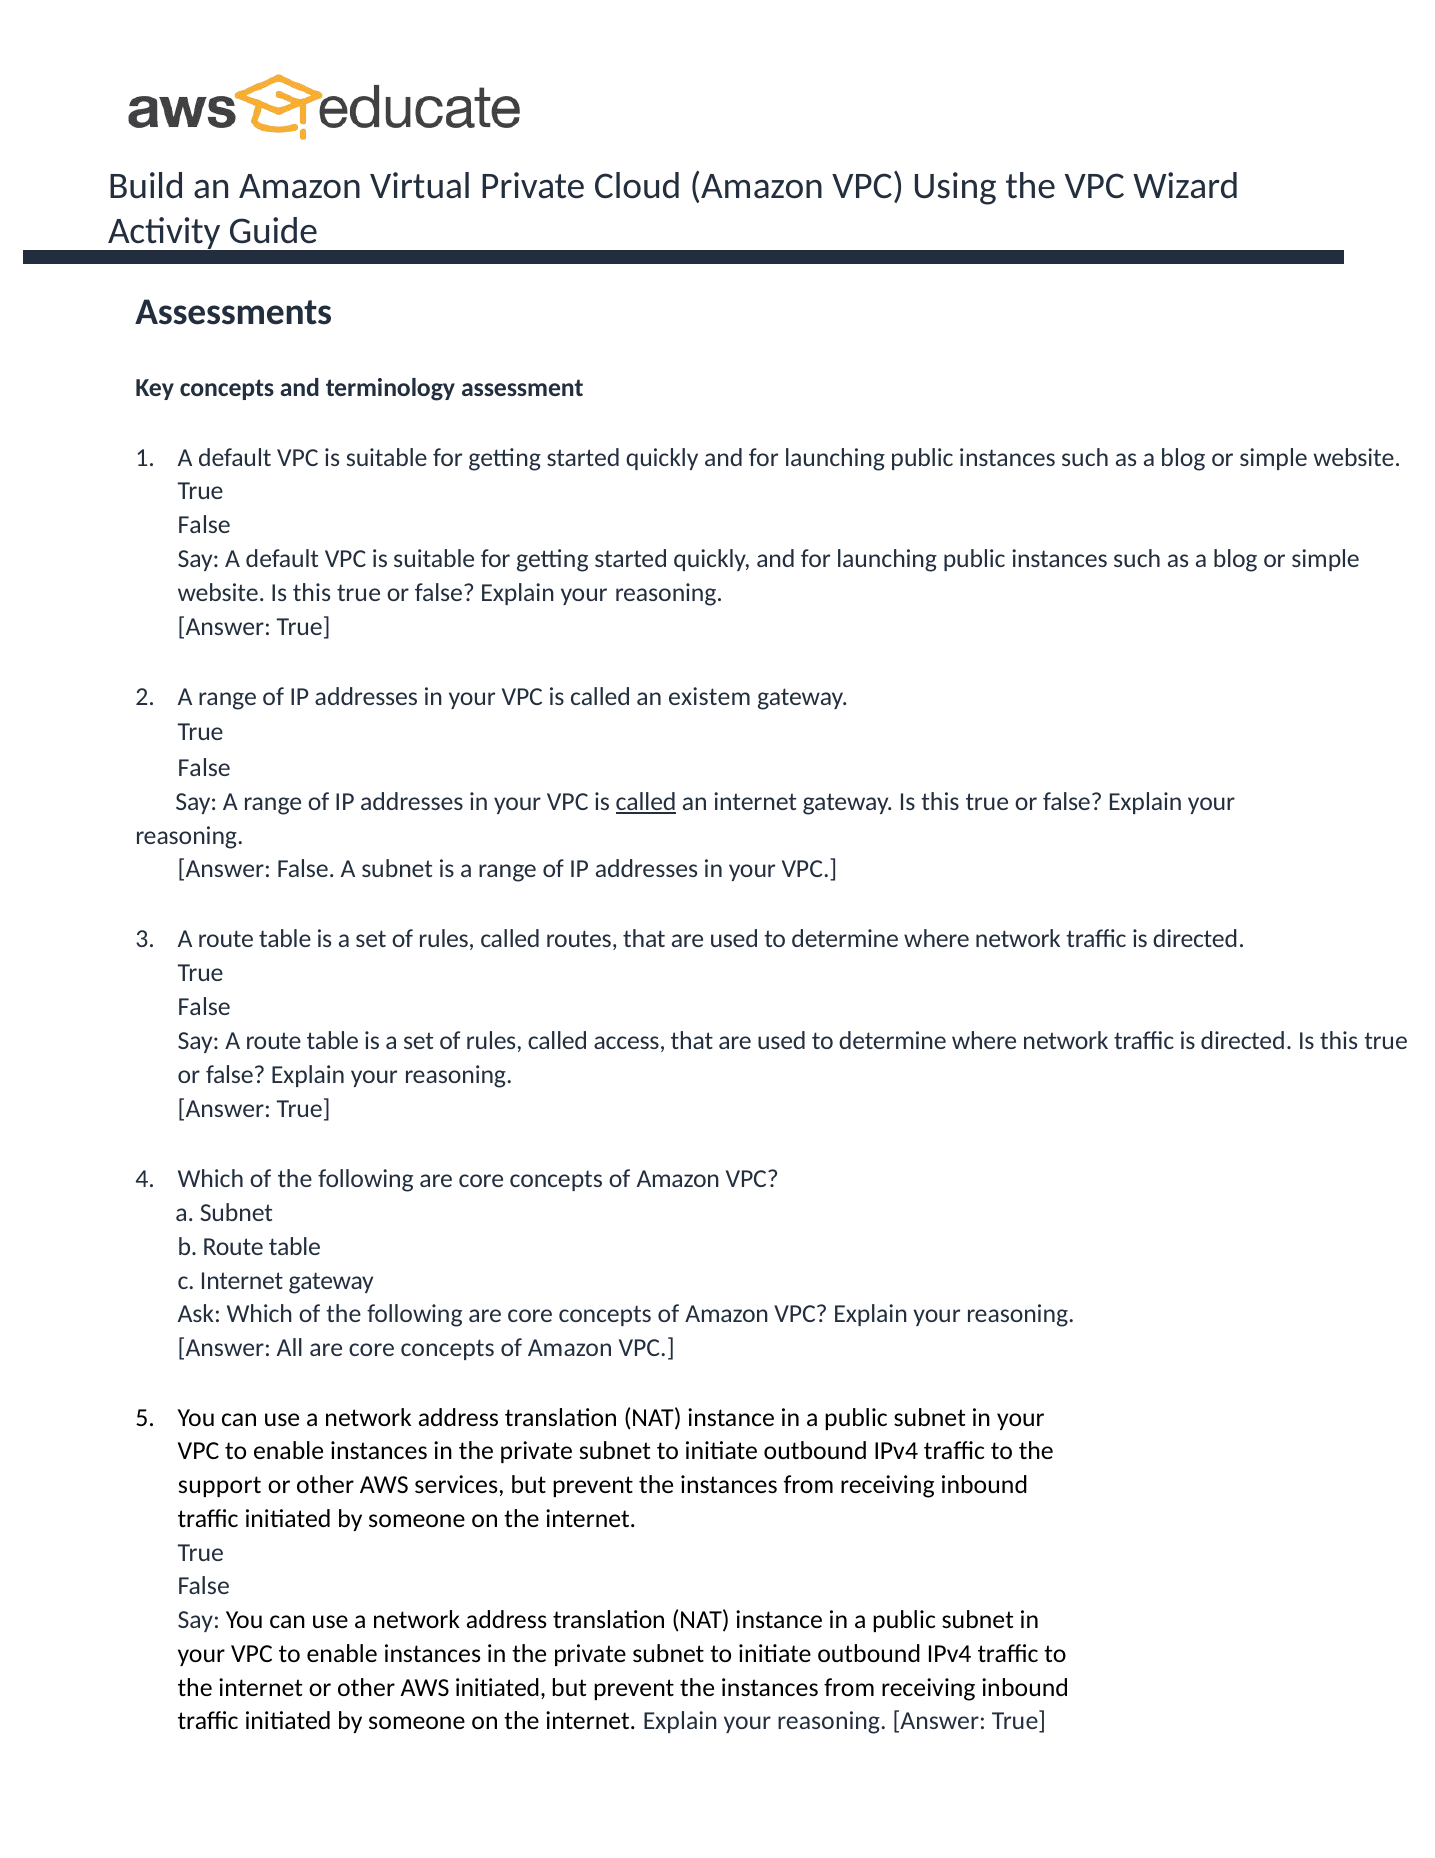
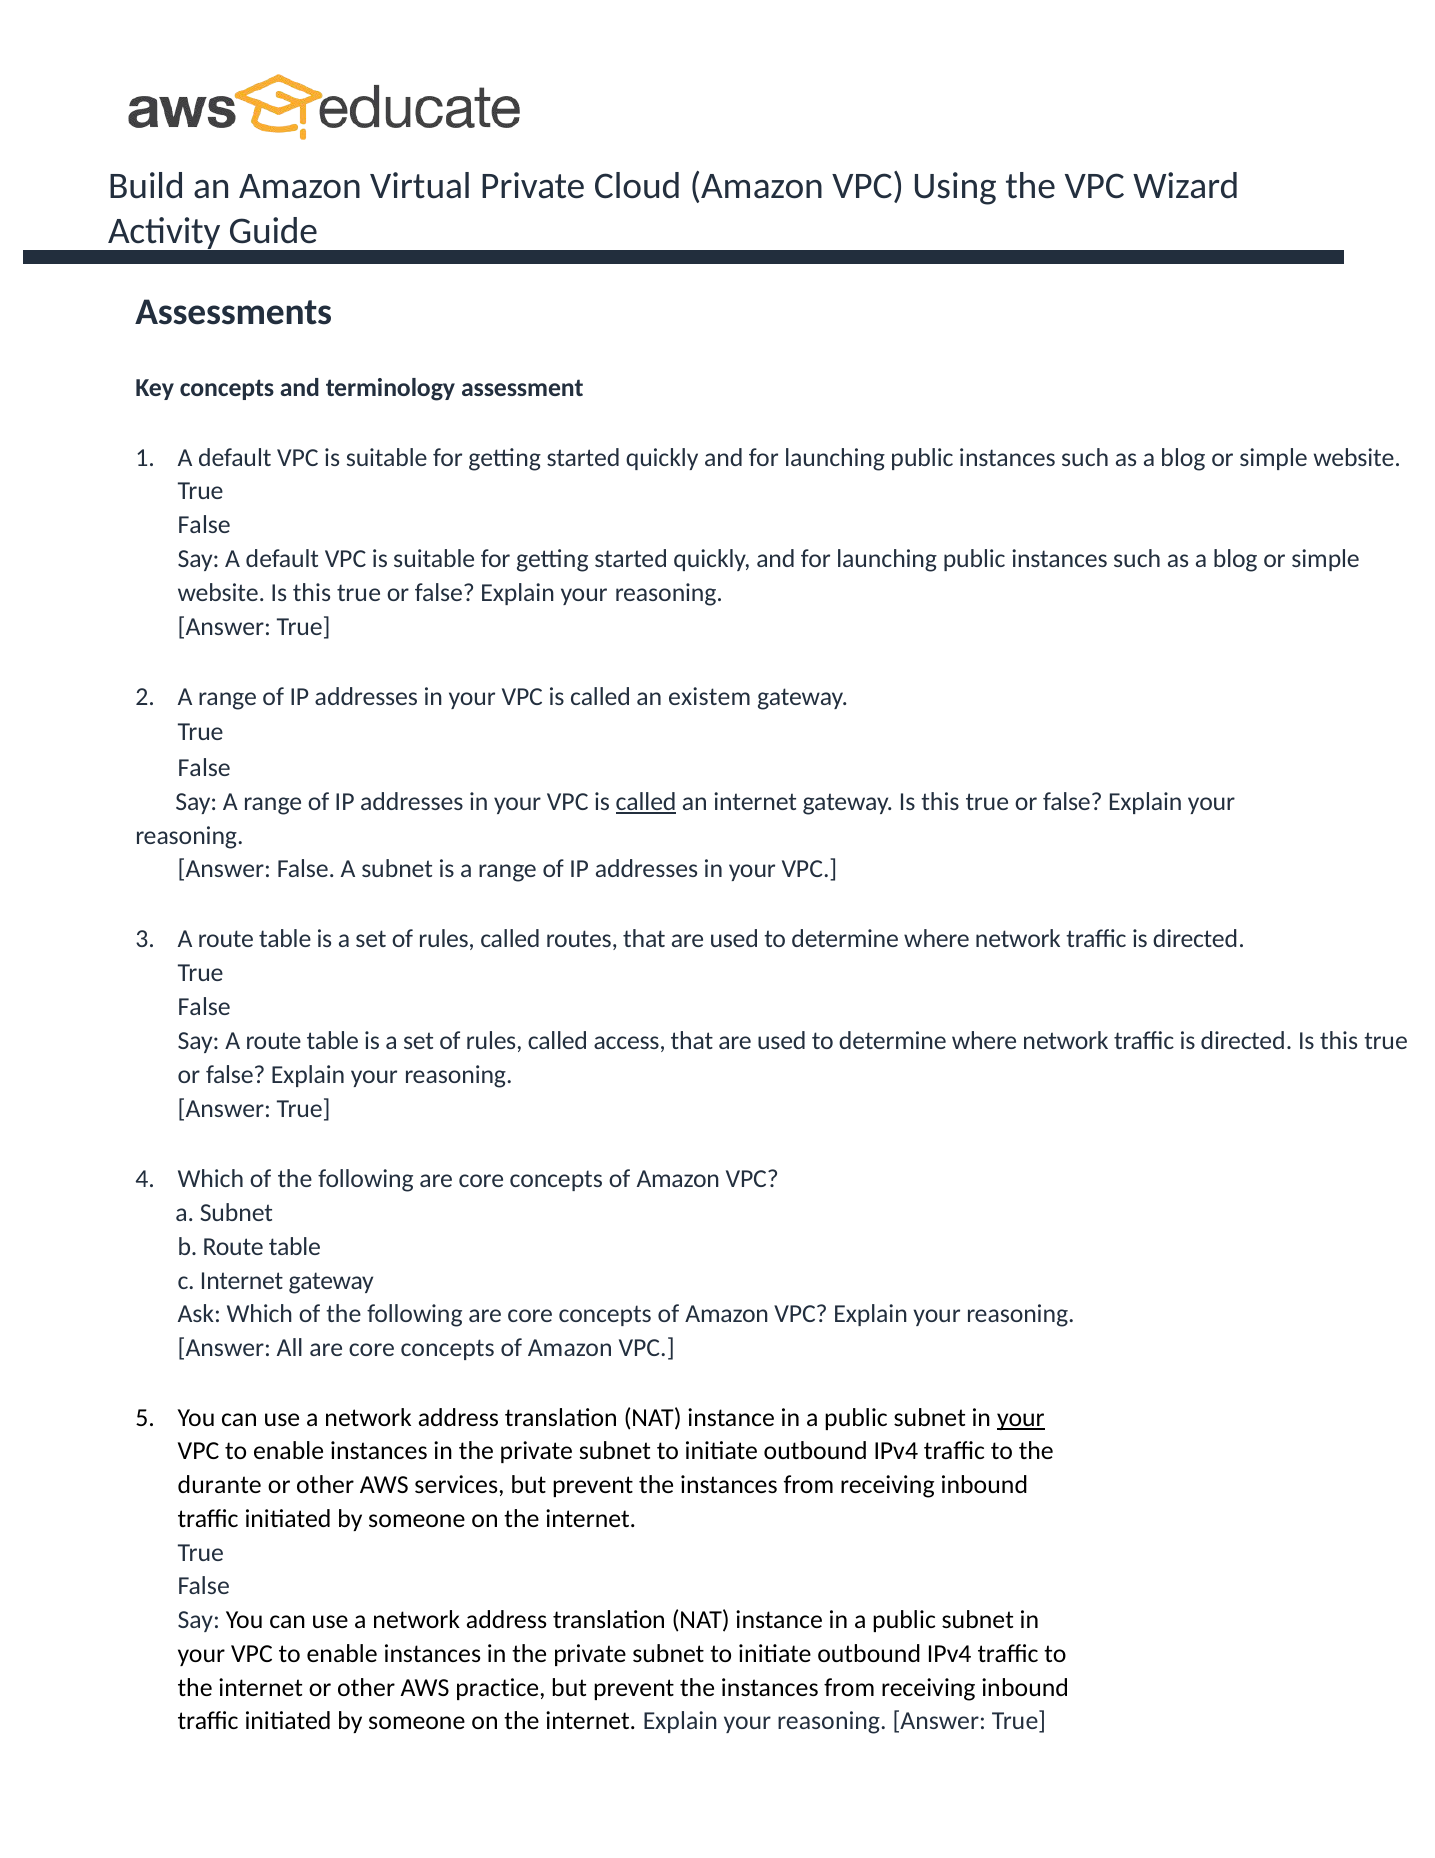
your at (1021, 1417) underline: none -> present
support: support -> durante
AWS initiated: initiated -> practice
